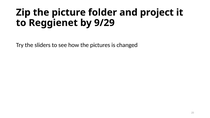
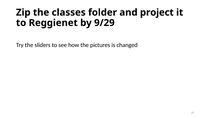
picture: picture -> classes
